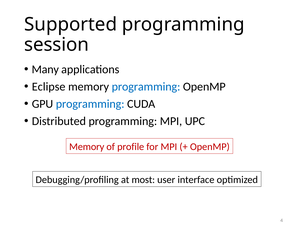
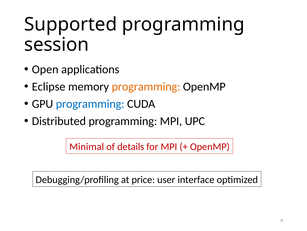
Many: Many -> Open
programming at (146, 86) colour: blue -> orange
Memory at (87, 146): Memory -> Minimal
profile: profile -> details
most: most -> price
